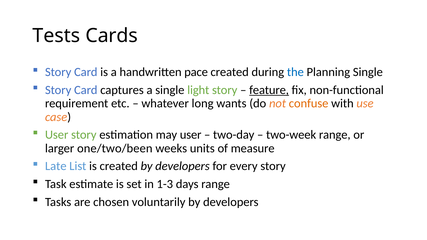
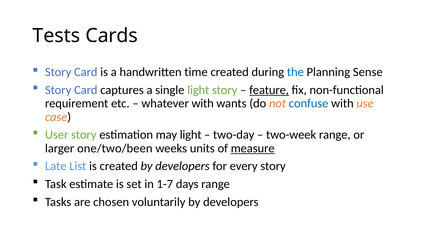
pace: pace -> time
Planning Single: Single -> Sense
whatever long: long -> with
confuse colour: orange -> blue
may user: user -> light
measure underline: none -> present
1-3: 1-3 -> 1-7
